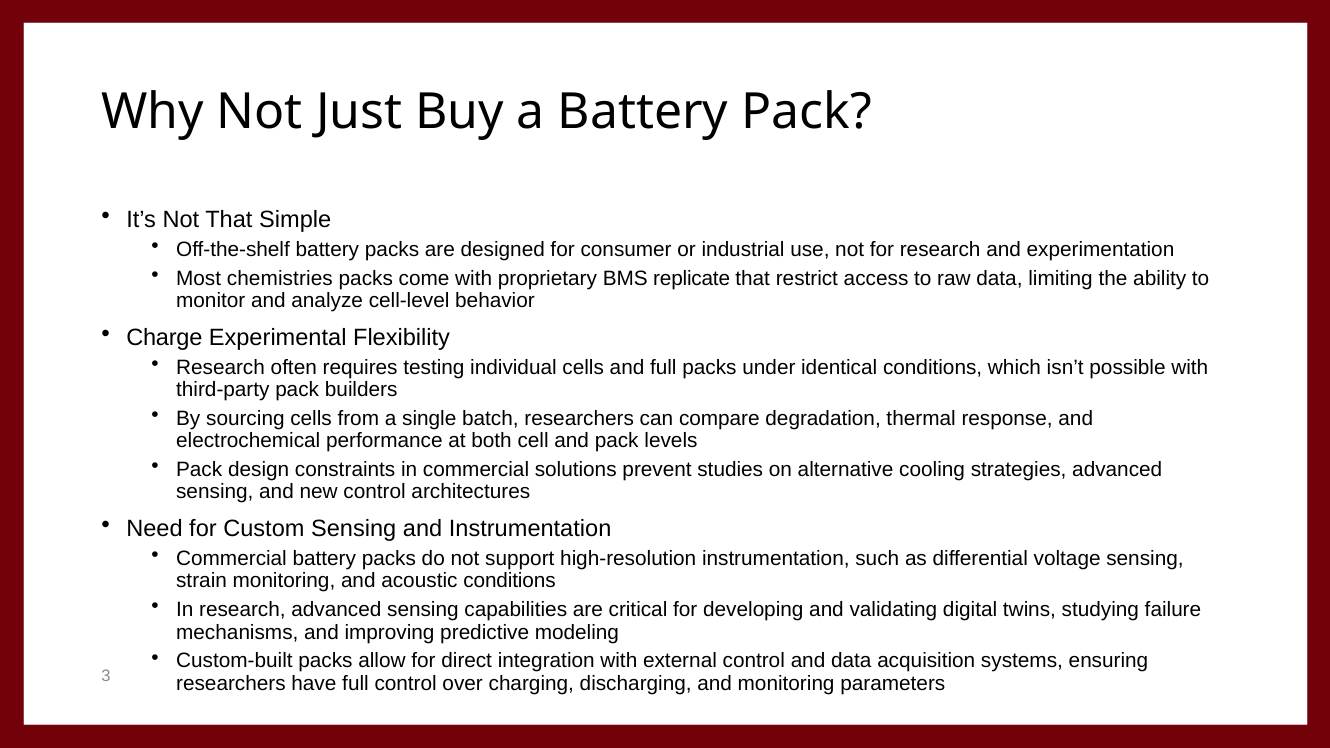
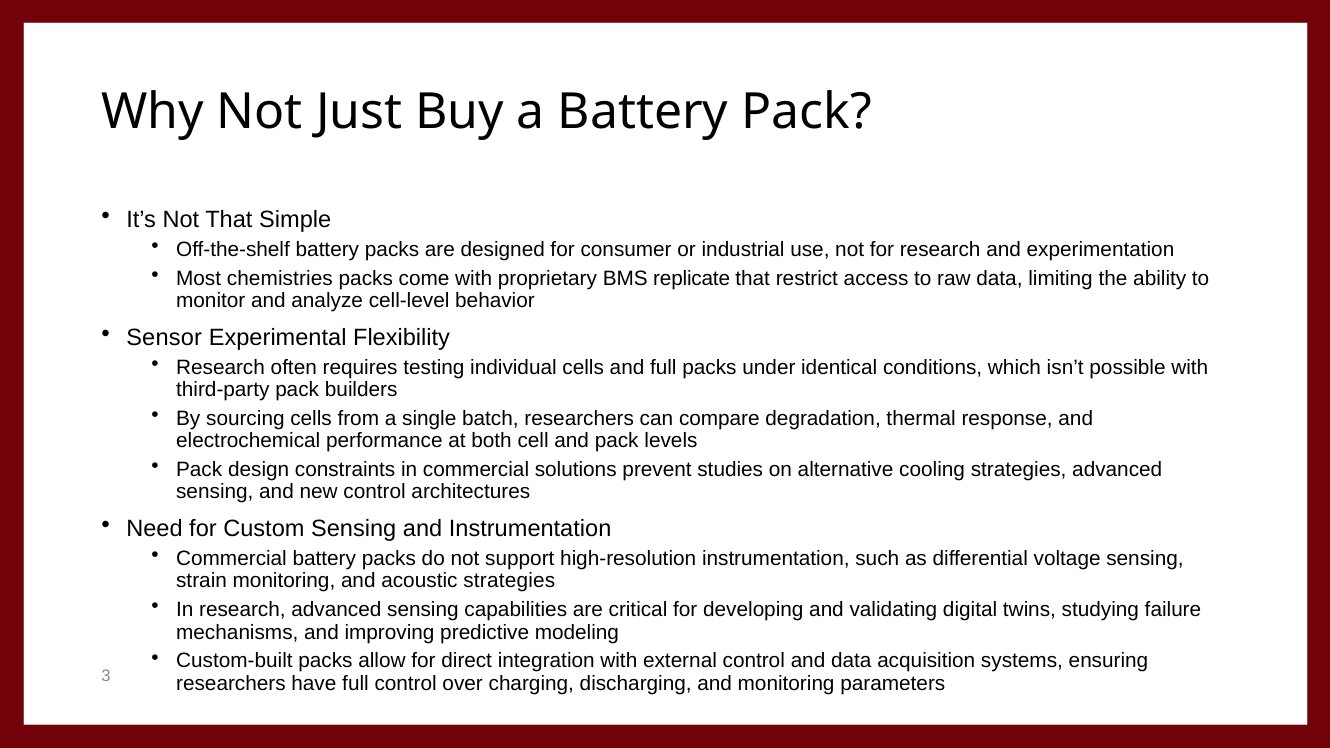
Charge: Charge -> Sensor
acoustic conditions: conditions -> strategies
